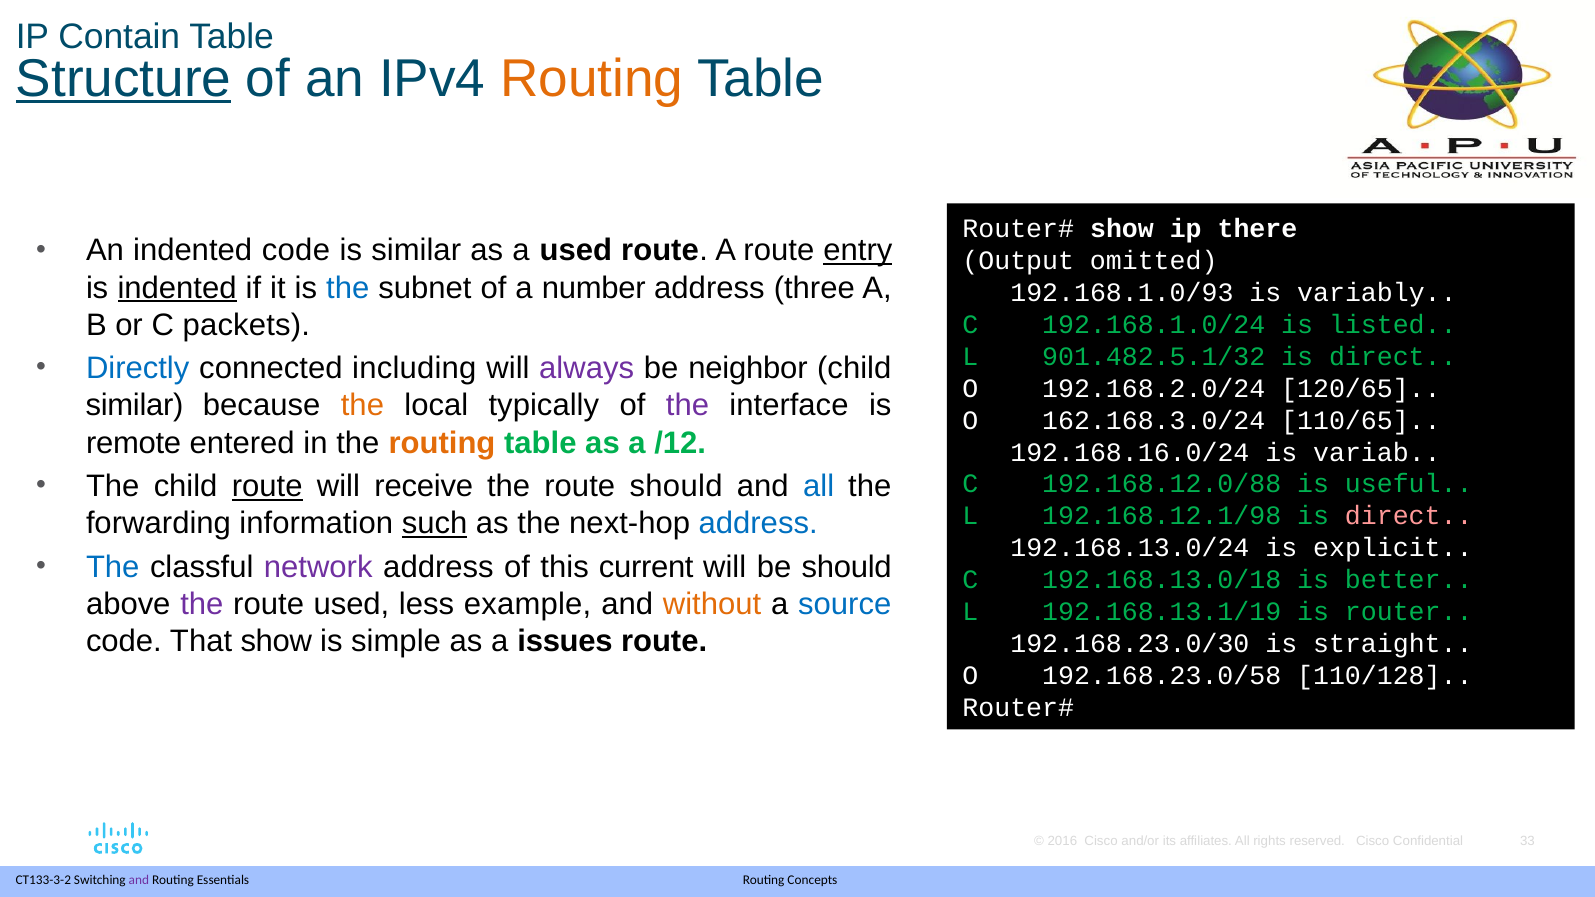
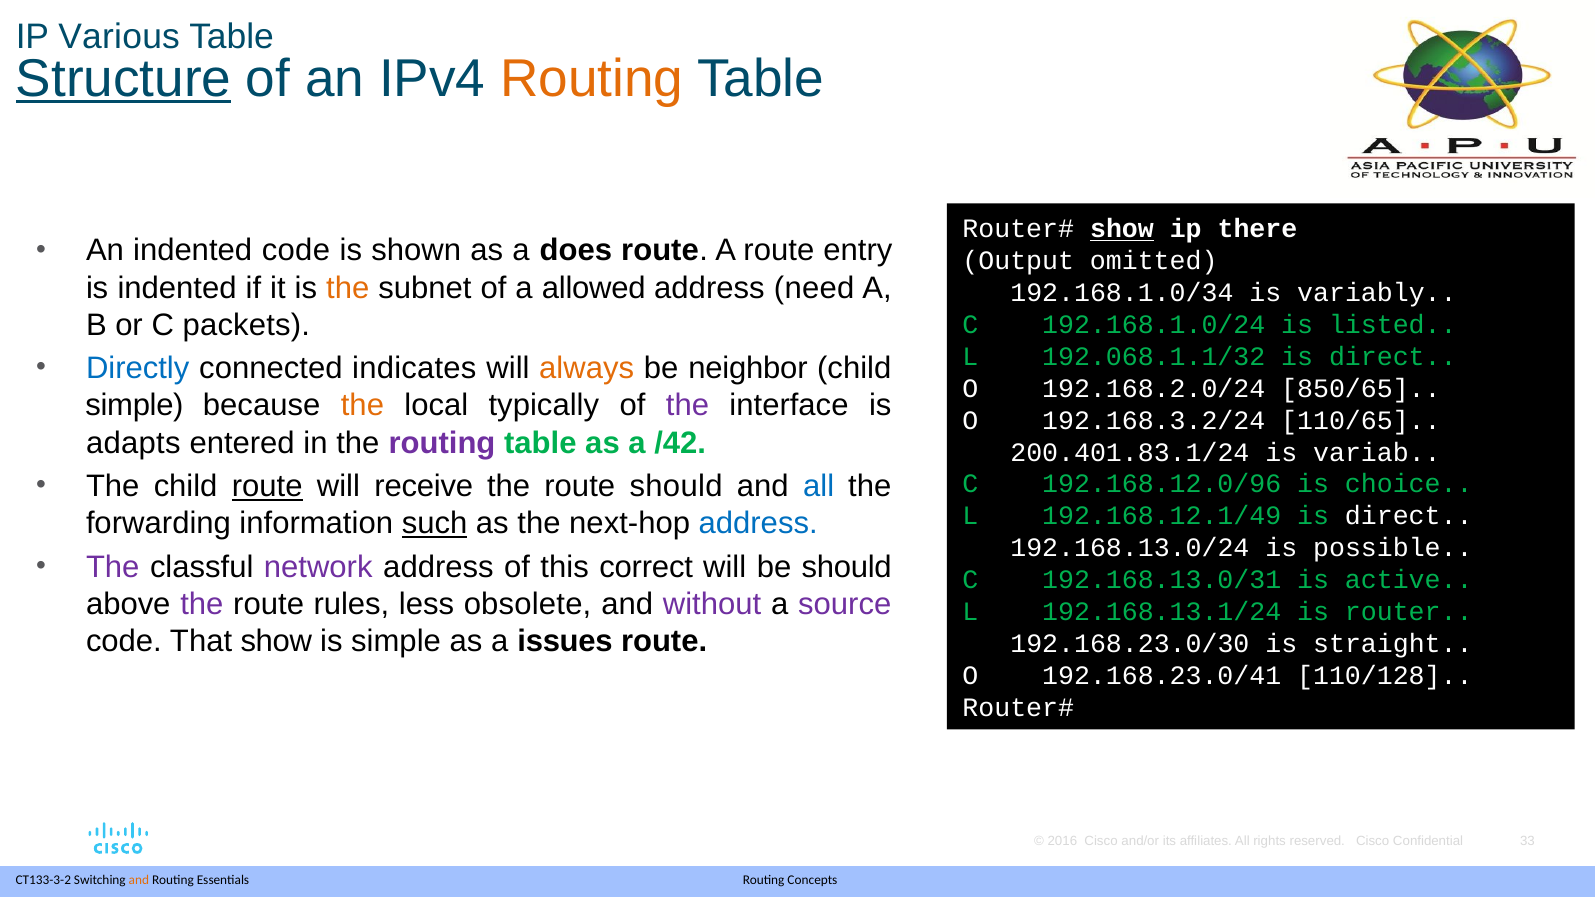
Contain: Contain -> Various
show at (1122, 229) underline: none -> present
is similar: similar -> shown
a used: used -> does
entry underline: present -> none
indented at (177, 288) underline: present -> none
the at (348, 288) colour: blue -> orange
number: number -> allowed
three: three -> need
192.168.1.0/93: 192.168.1.0/93 -> 192.168.1.0/34
901.482.5.1/32: 901.482.5.1/32 -> 192.068.1.1/32
including: including -> indicates
always colour: purple -> orange
120/65: 120/65 -> 850/65
similar at (134, 406): similar -> simple
162.168.3.0/24: 162.168.3.0/24 -> 192.168.3.2/24
remote: remote -> adapts
routing at (442, 443) colour: orange -> purple
/12: /12 -> /42
192.168.16.0/24: 192.168.16.0/24 -> 200.401.83.1/24
192.168.12.0/88: 192.168.12.0/88 -> 192.168.12.0/96
useful: useful -> choice
192.168.12.1/98: 192.168.12.1/98 -> 192.168.12.1/49
direct at (1409, 516) colour: pink -> white
explicit: explicit -> possible
The at (113, 567) colour: blue -> purple
current: current -> correct
192.168.13.0/18: 192.168.13.0/18 -> 192.168.13.0/31
better: better -> active
route used: used -> rules
example: example -> obsolete
without colour: orange -> purple
source colour: blue -> purple
192.168.13.1/19: 192.168.13.1/19 -> 192.168.13.1/24
192.168.23.0/58: 192.168.23.0/58 -> 192.168.23.0/41
and at (139, 880) colour: purple -> orange
